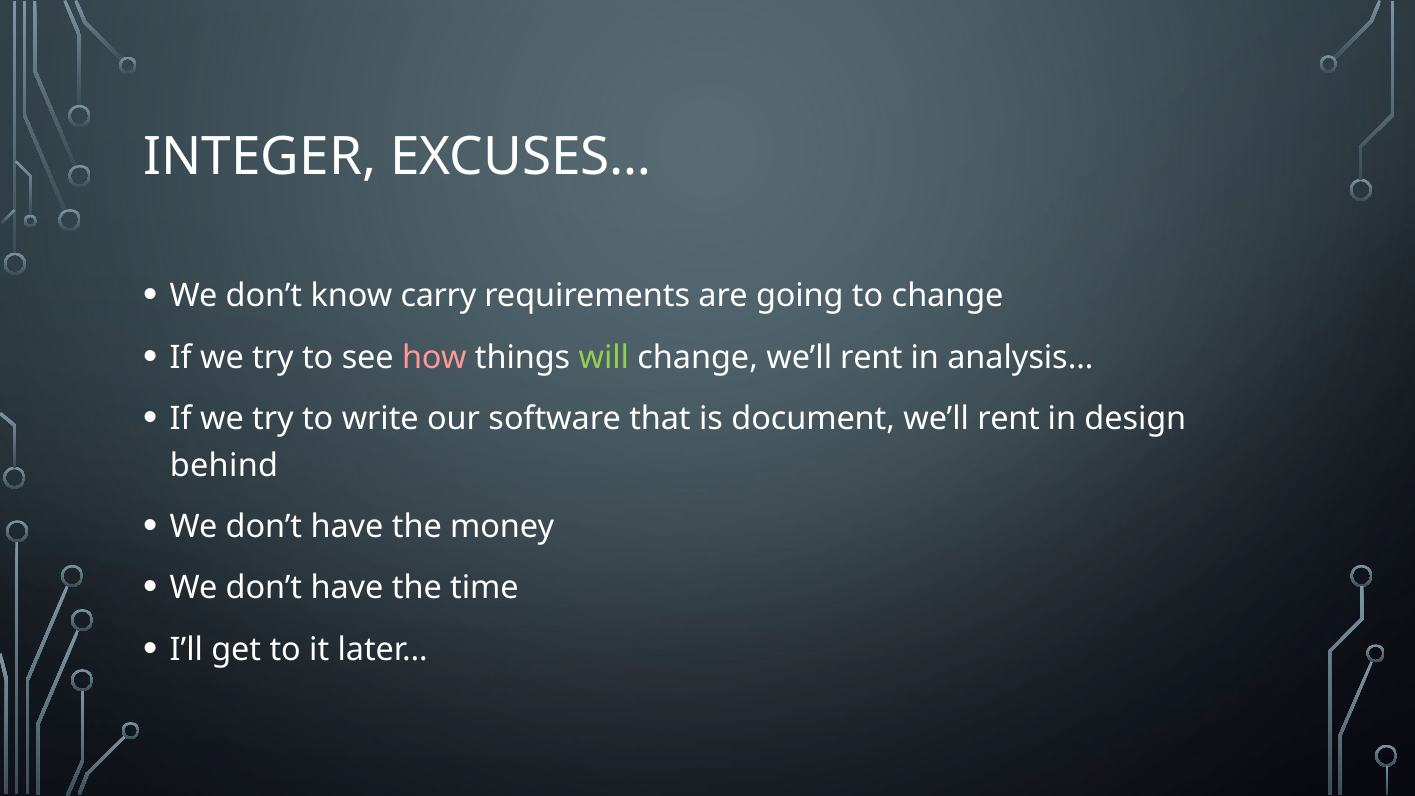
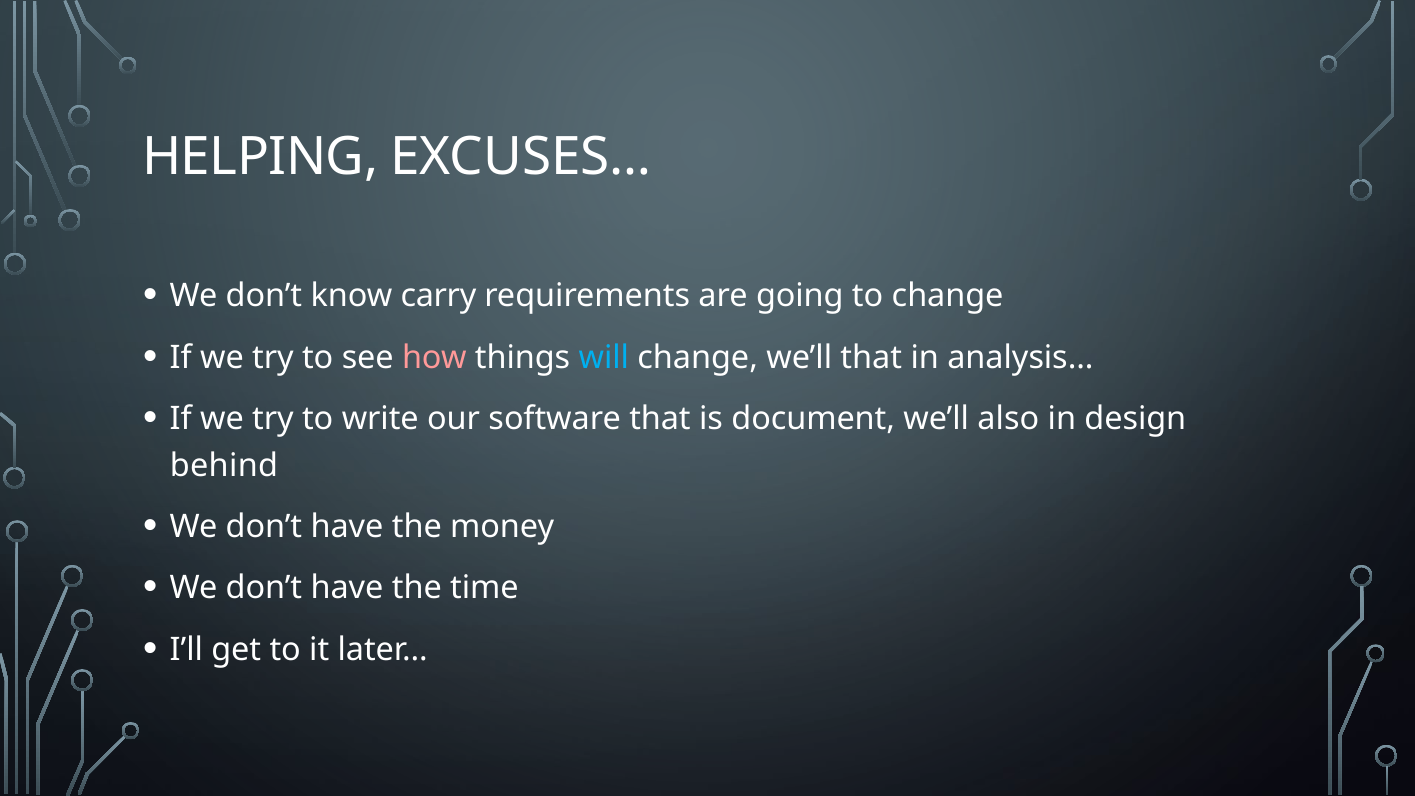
INTEGER: INTEGER -> HELPING
will colour: light green -> light blue
change we’ll rent: rent -> that
rent at (1009, 419): rent -> also
